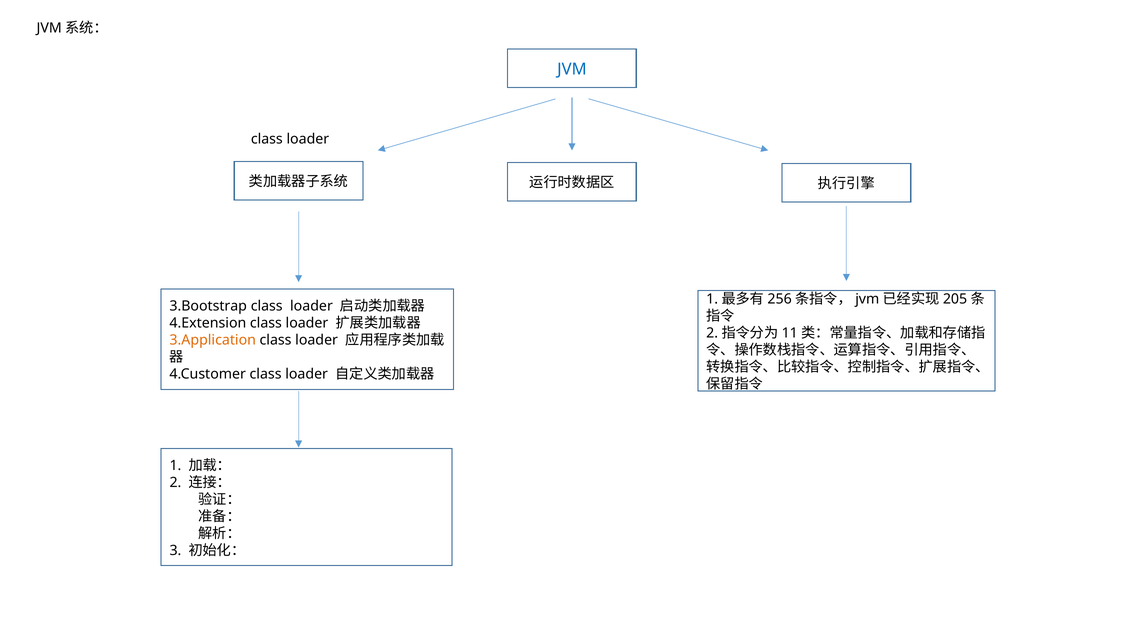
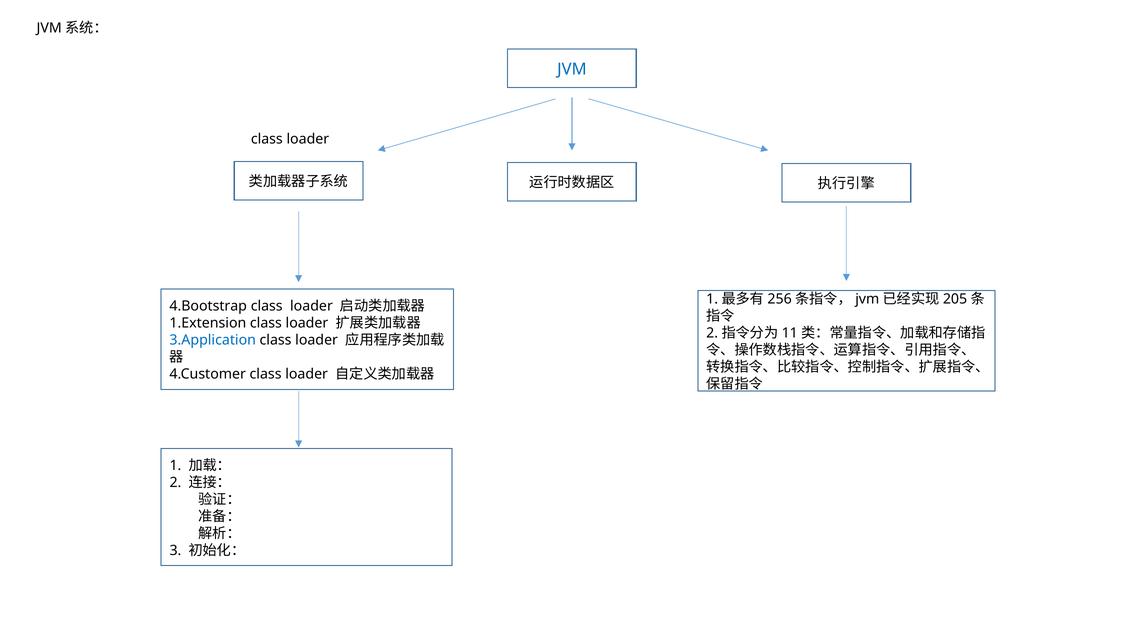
3.Bootstrap: 3.Bootstrap -> 4.Bootstrap
4.Extension: 4.Extension -> 1.Extension
3.Application colour: orange -> blue
